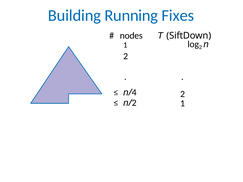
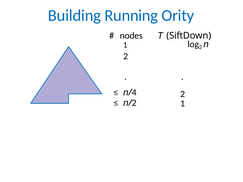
Fixes: Fixes -> Ority
